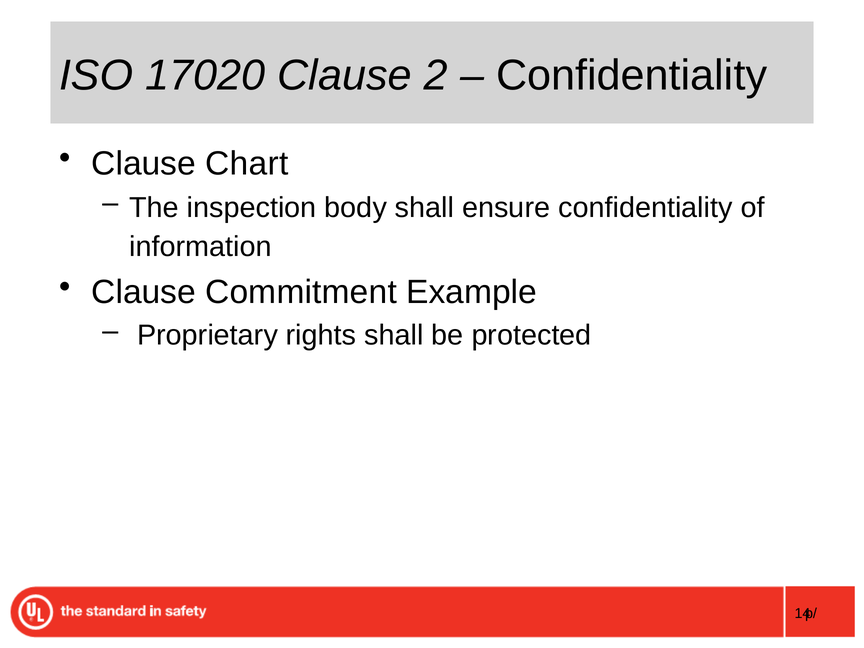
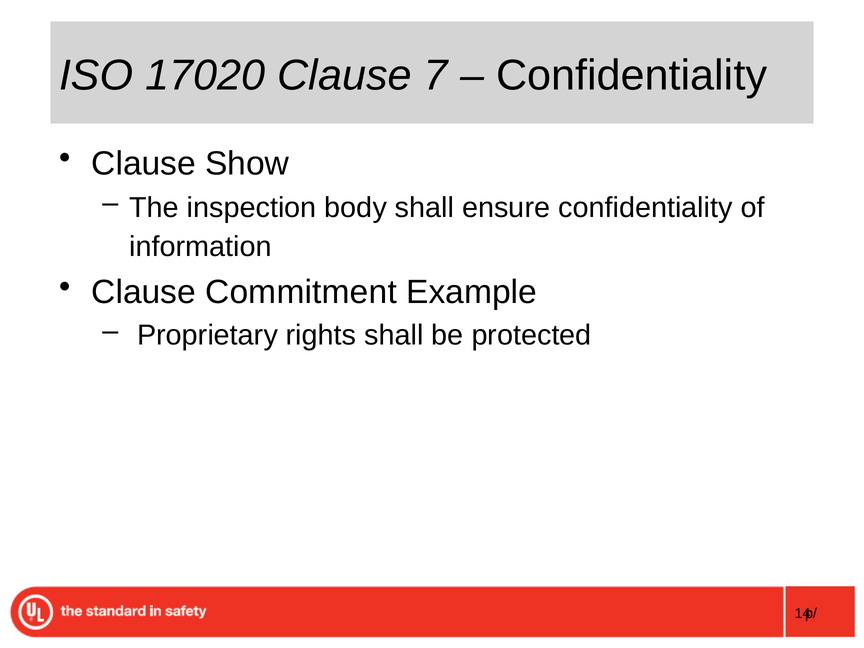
2: 2 -> 7
Chart: Chart -> Show
